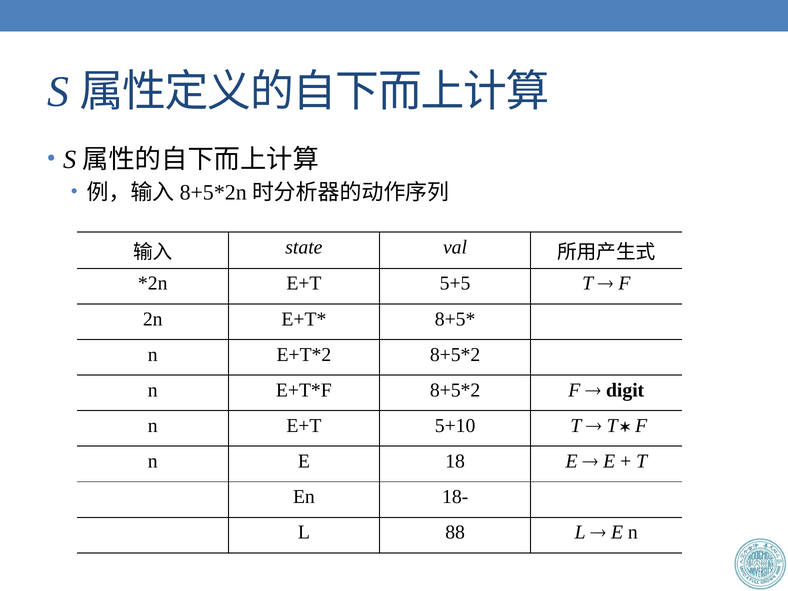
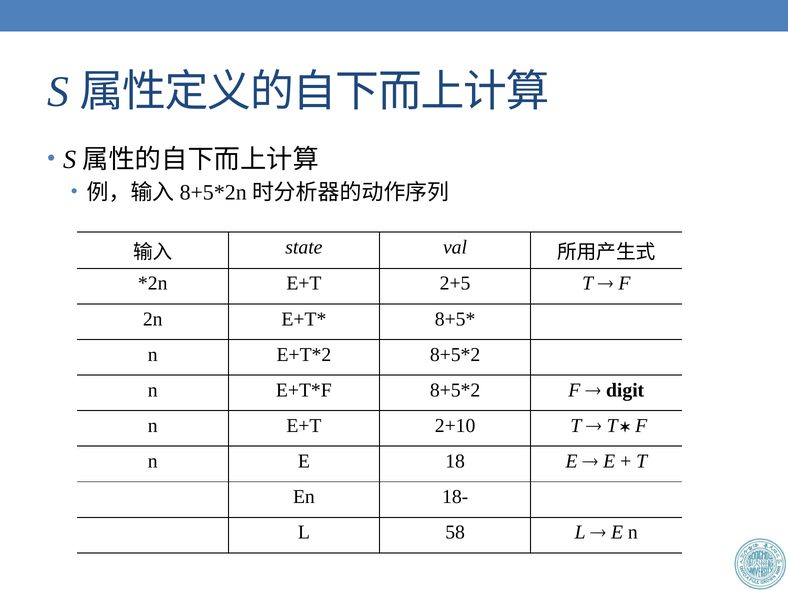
5+5: 5+5 -> 2+5
5+10: 5+10 -> 2+10
88: 88 -> 58
